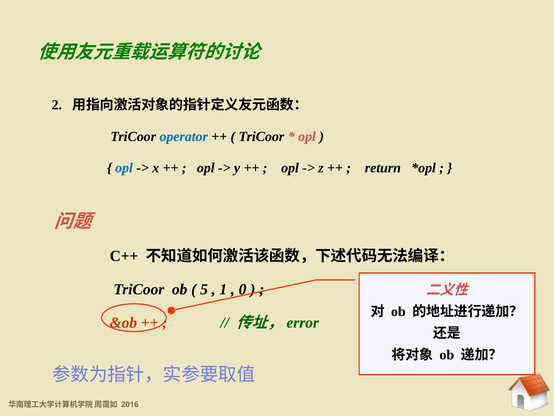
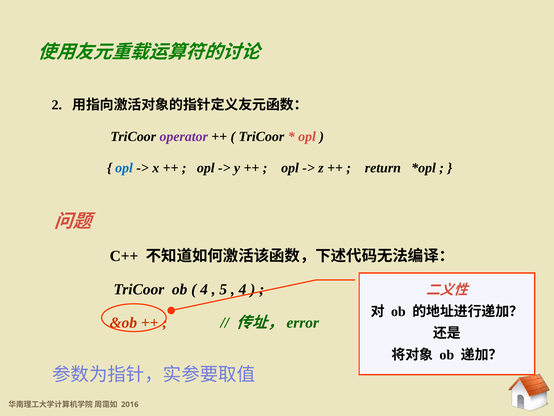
operator colour: blue -> purple
5 at (204, 289): 5 -> 4
1: 1 -> 5
0 at (243, 289): 0 -> 4
